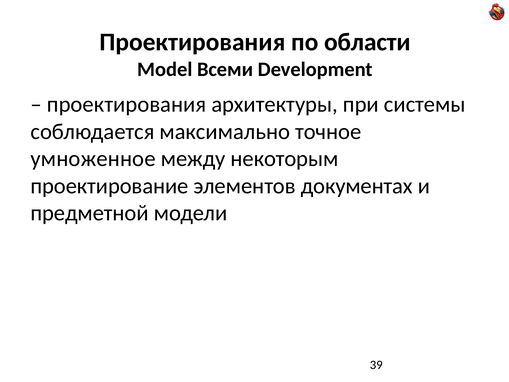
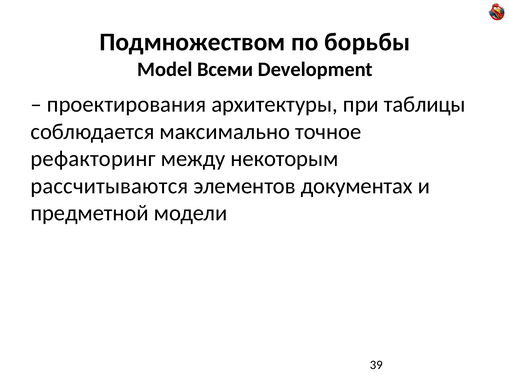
Проектирования at (192, 42): Проектирования -> Подмножеством
области: области -> борьбы
системы: системы -> таблицы
умноженное: умноженное -> рефакторинг
проектирование: проектирование -> рассчитываются
